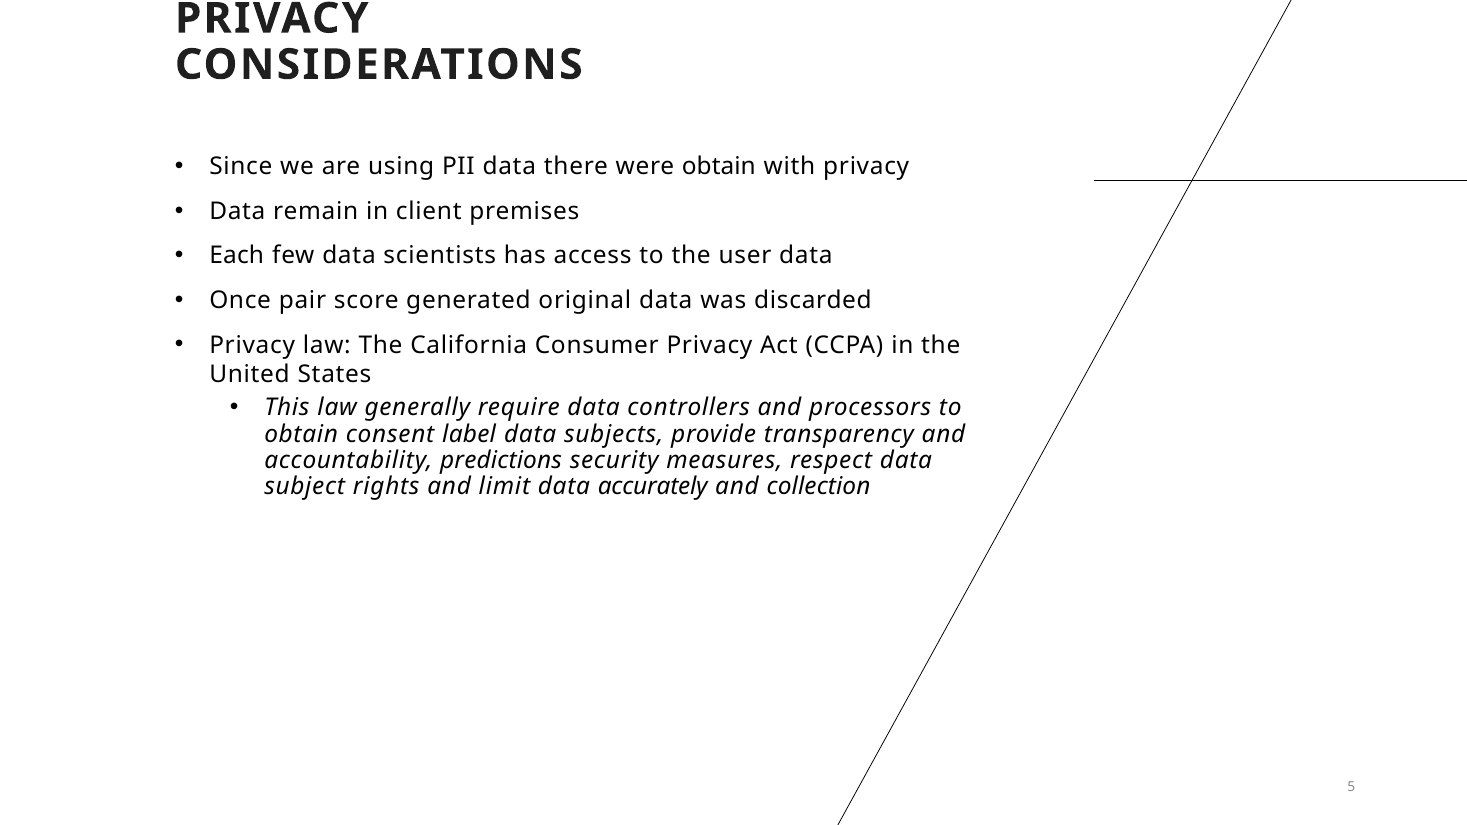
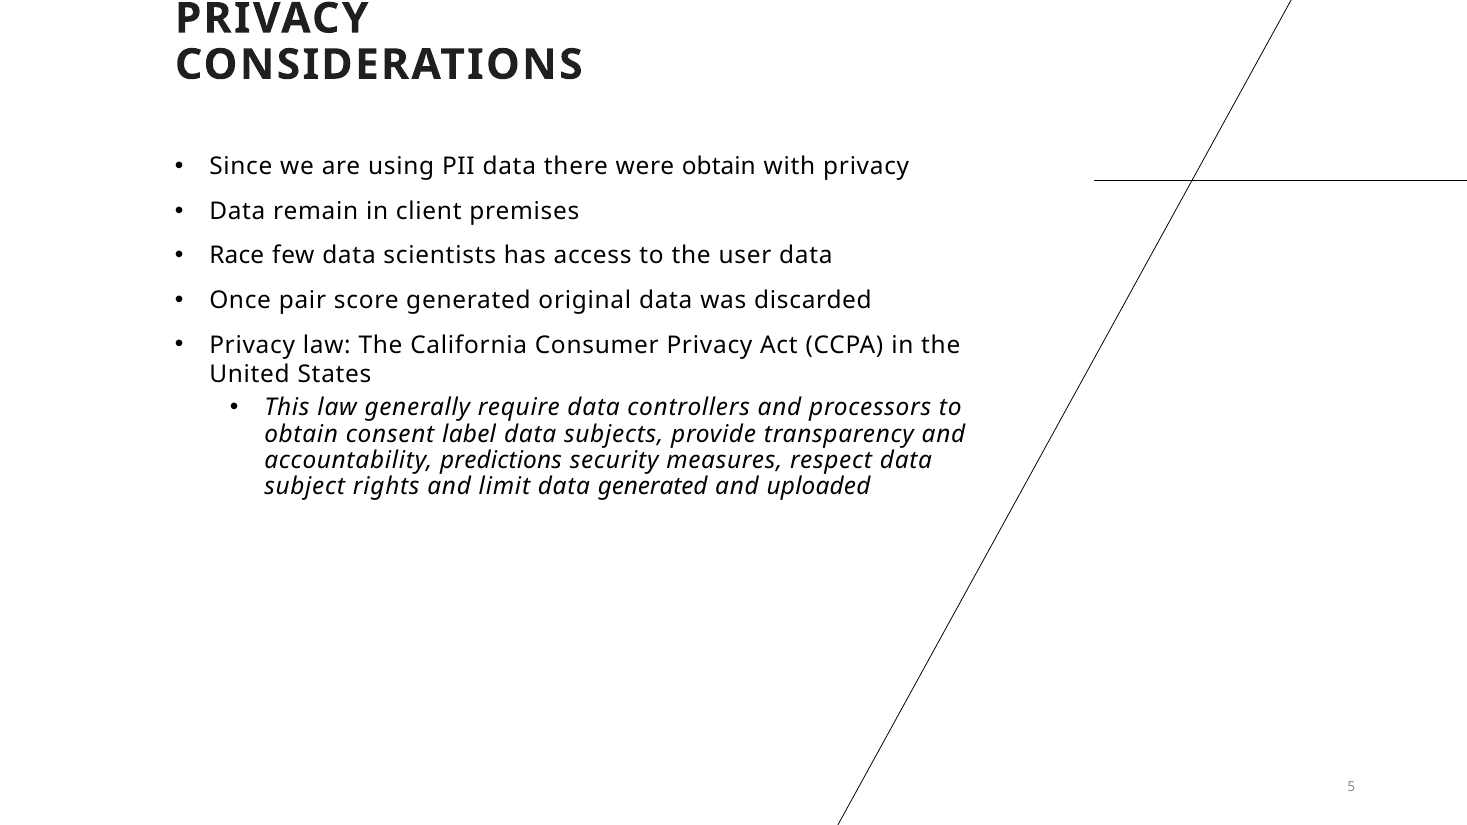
Each: Each -> Race
data accurately: accurately -> generated
collection: collection -> uploaded
